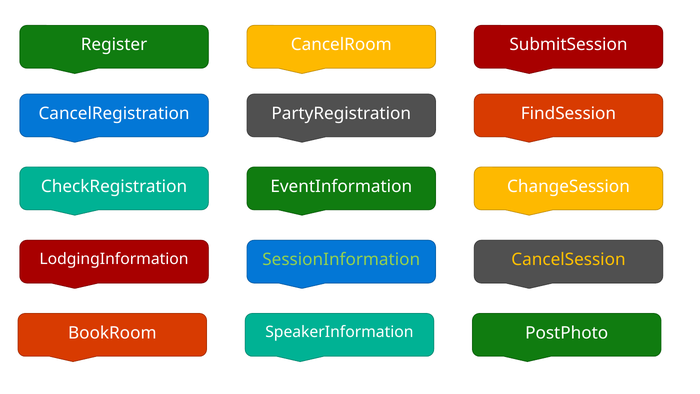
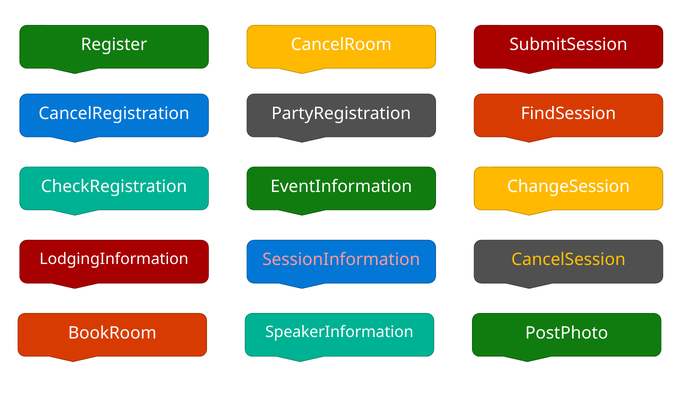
SessionInformation colour: light green -> pink
